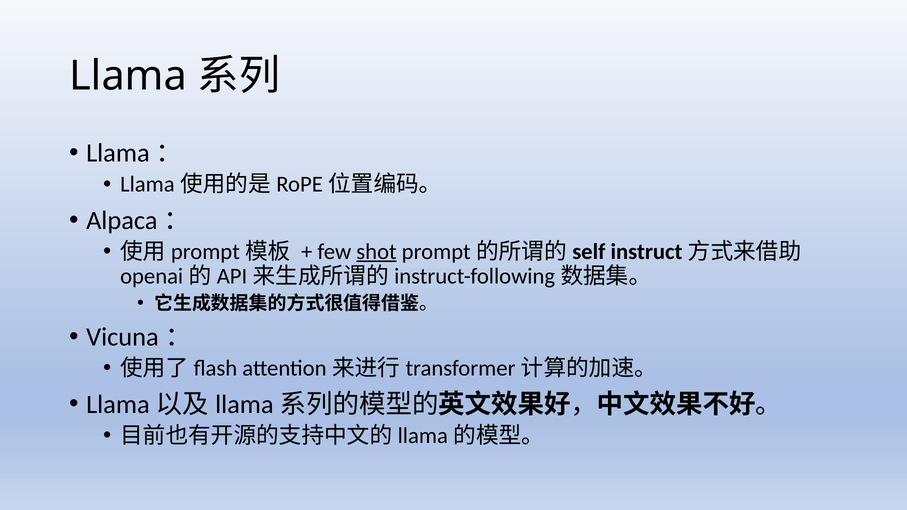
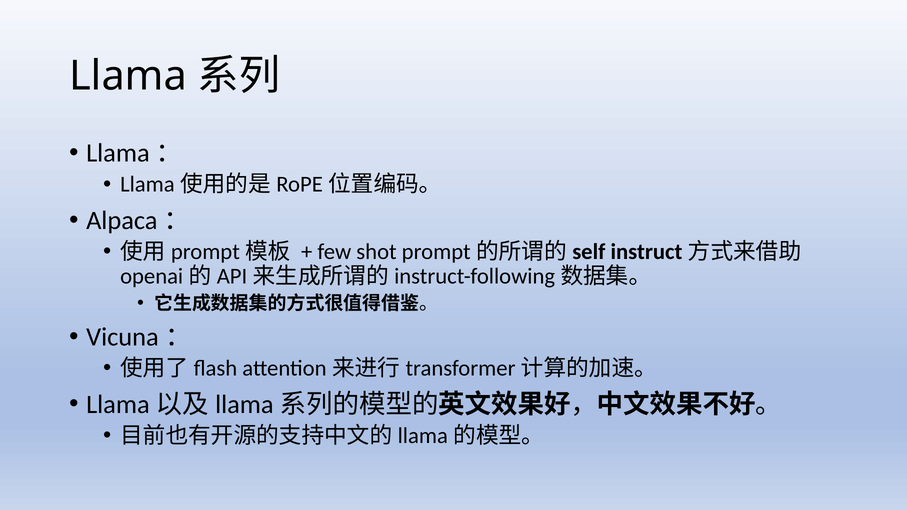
shot underline: present -> none
